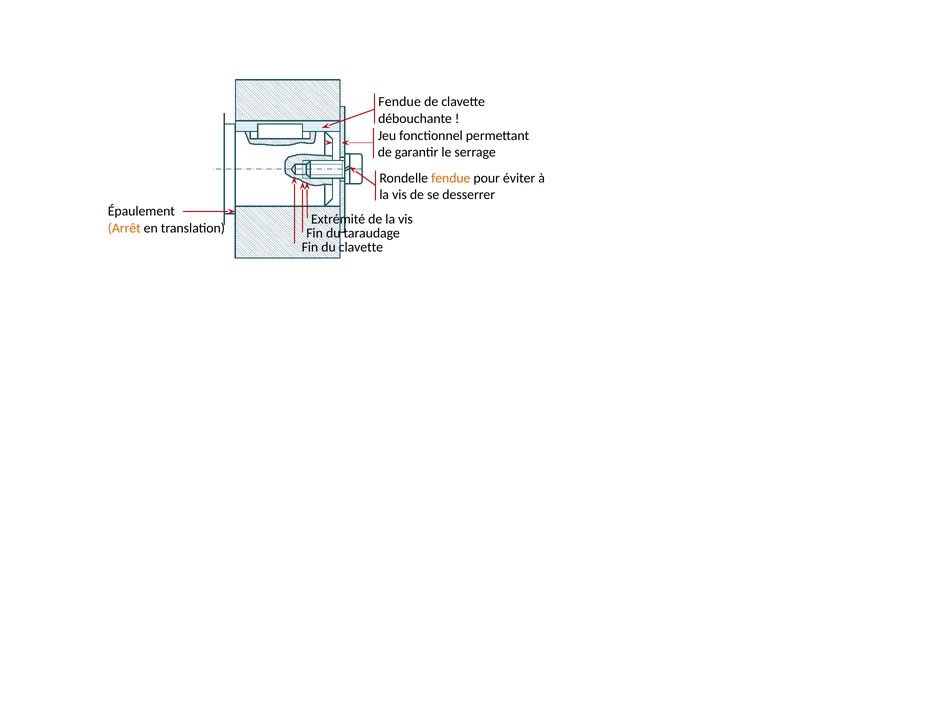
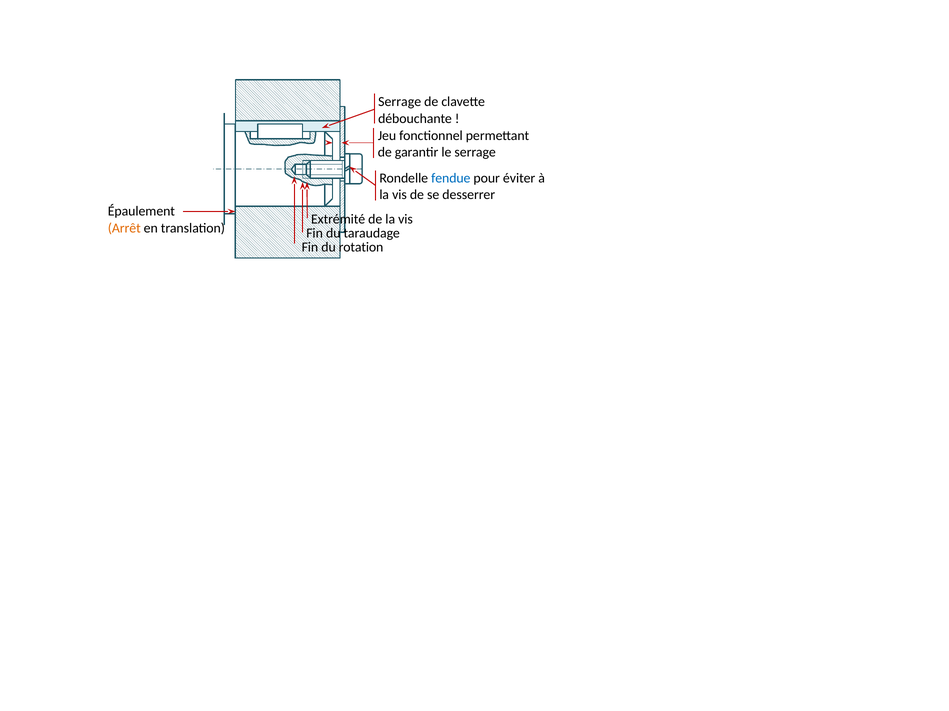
Fendue at (400, 102): Fendue -> Serrage
fendue at (451, 178) colour: orange -> blue
du clavette: clavette -> rotation
